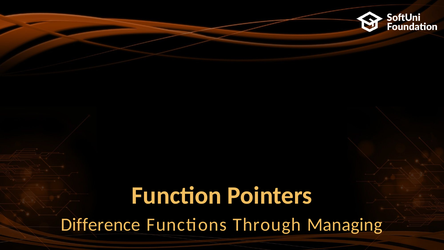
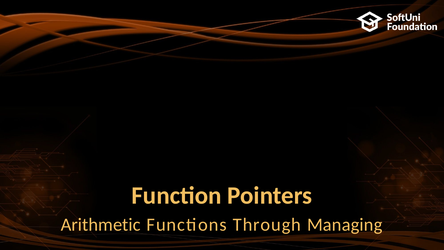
Difference: Difference -> Arithmetic
